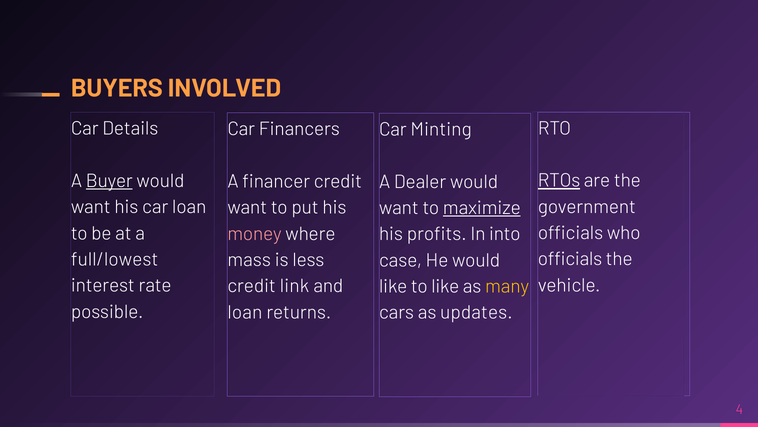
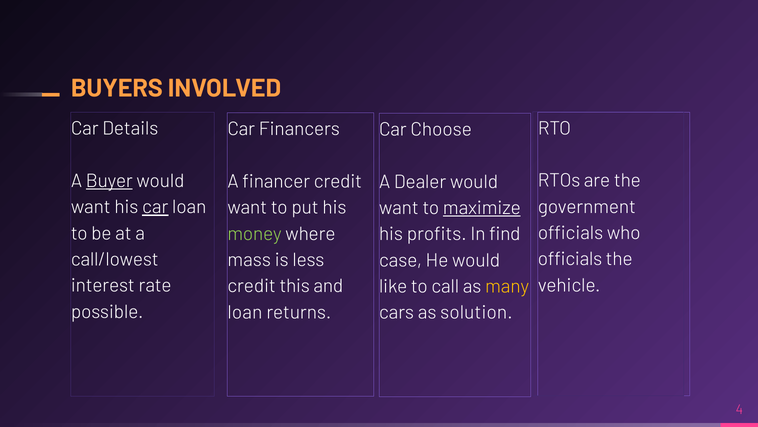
Minting: Minting -> Choose
RTOs underline: present -> none
car at (155, 207) underline: none -> present
money colour: pink -> light green
into: into -> find
full/lowest: full/lowest -> call/lowest
link: link -> this
to like: like -> call
updates: updates -> solution
